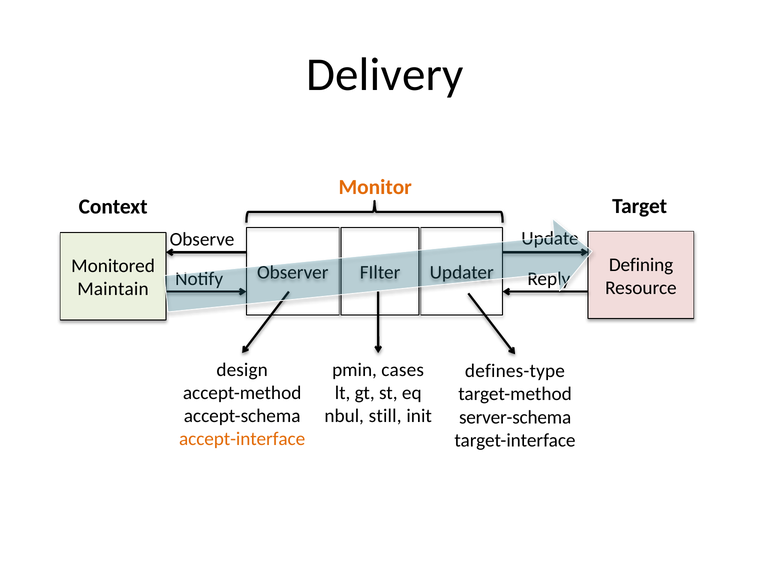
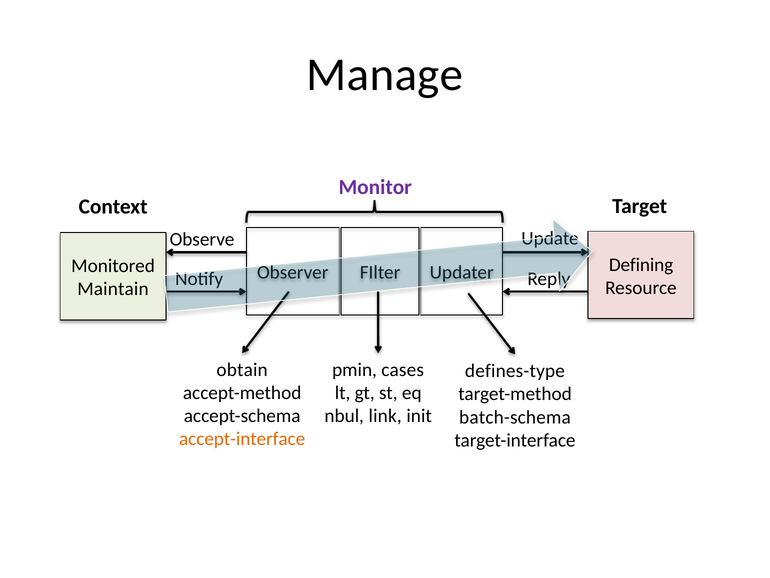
Delivery: Delivery -> Manage
Monitor colour: orange -> purple
design: design -> obtain
still: still -> link
server-schema: server-schema -> batch-schema
